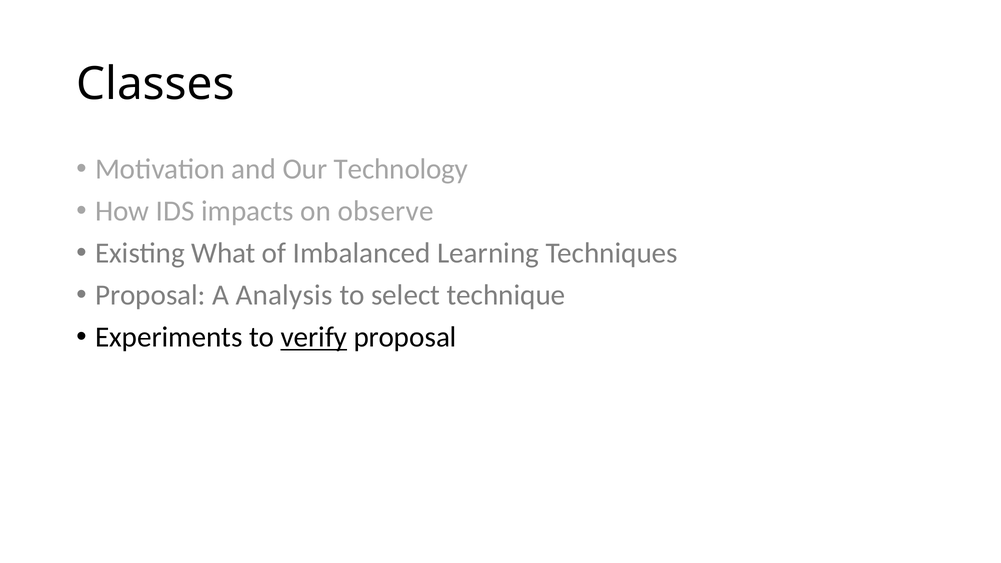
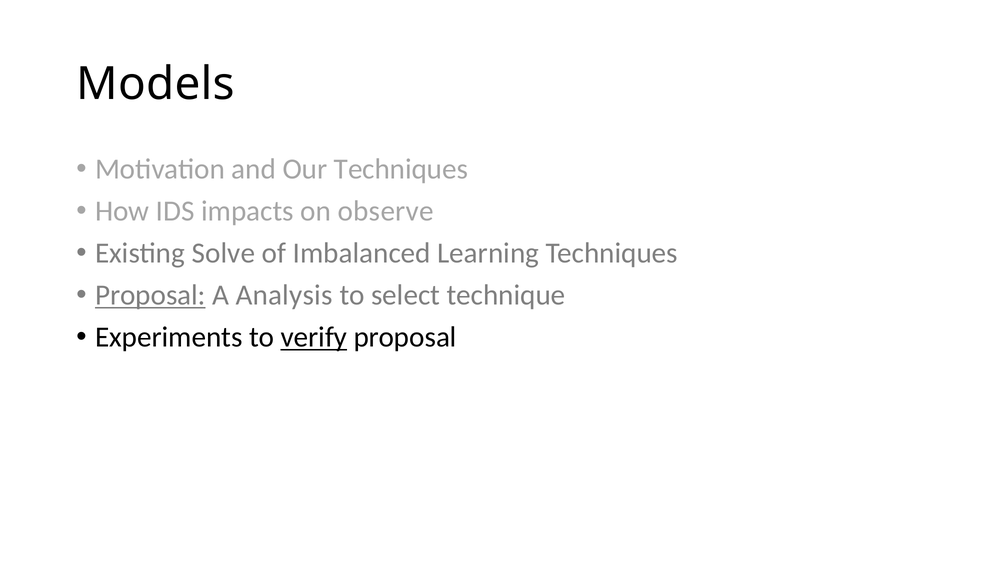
Classes: Classes -> Models
Our Technology: Technology -> Techniques
What: What -> Solve
Proposal at (150, 295) underline: none -> present
